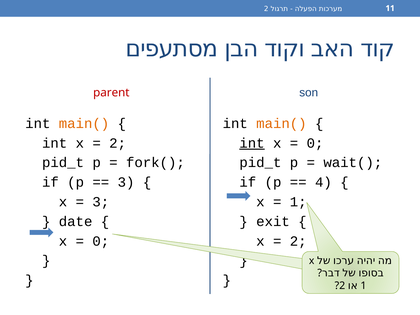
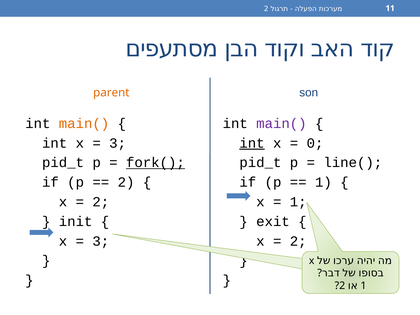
parent colour: red -> orange
main( at (281, 123) colour: orange -> purple
2 at (118, 143): 2 -> 3
fork( underline: none -> present
wait(: wait( -> line(
3 at (126, 182): 3 -> 2
4 at (323, 182): 4 -> 1
3 at (101, 202): 3 -> 2
date: date -> init
0 at (101, 241): 0 -> 3
